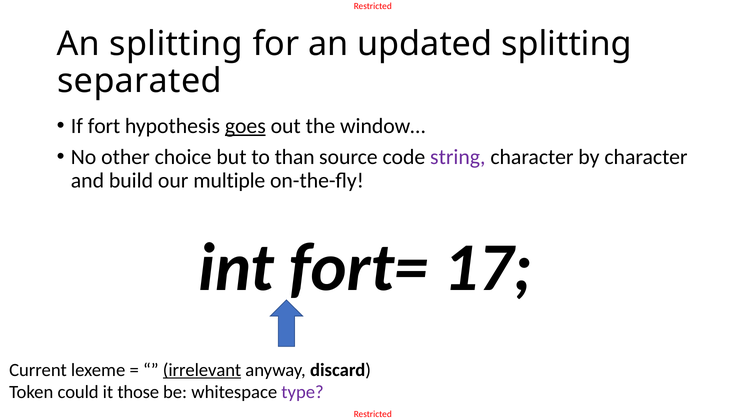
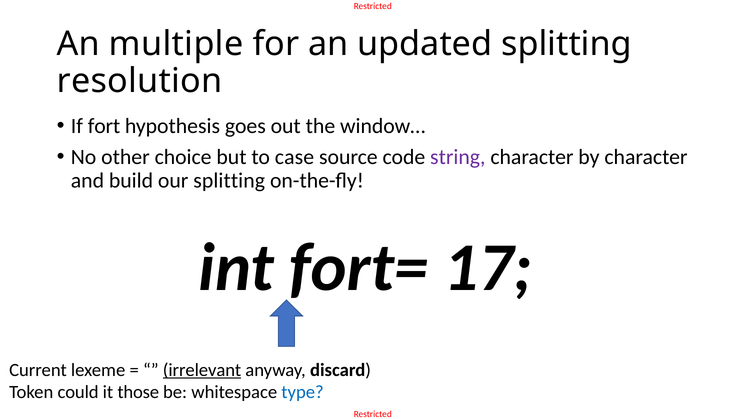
An splitting: splitting -> multiple
separated: separated -> resolution
goes underline: present -> none
than: than -> case
our multiple: multiple -> splitting
type colour: purple -> blue
